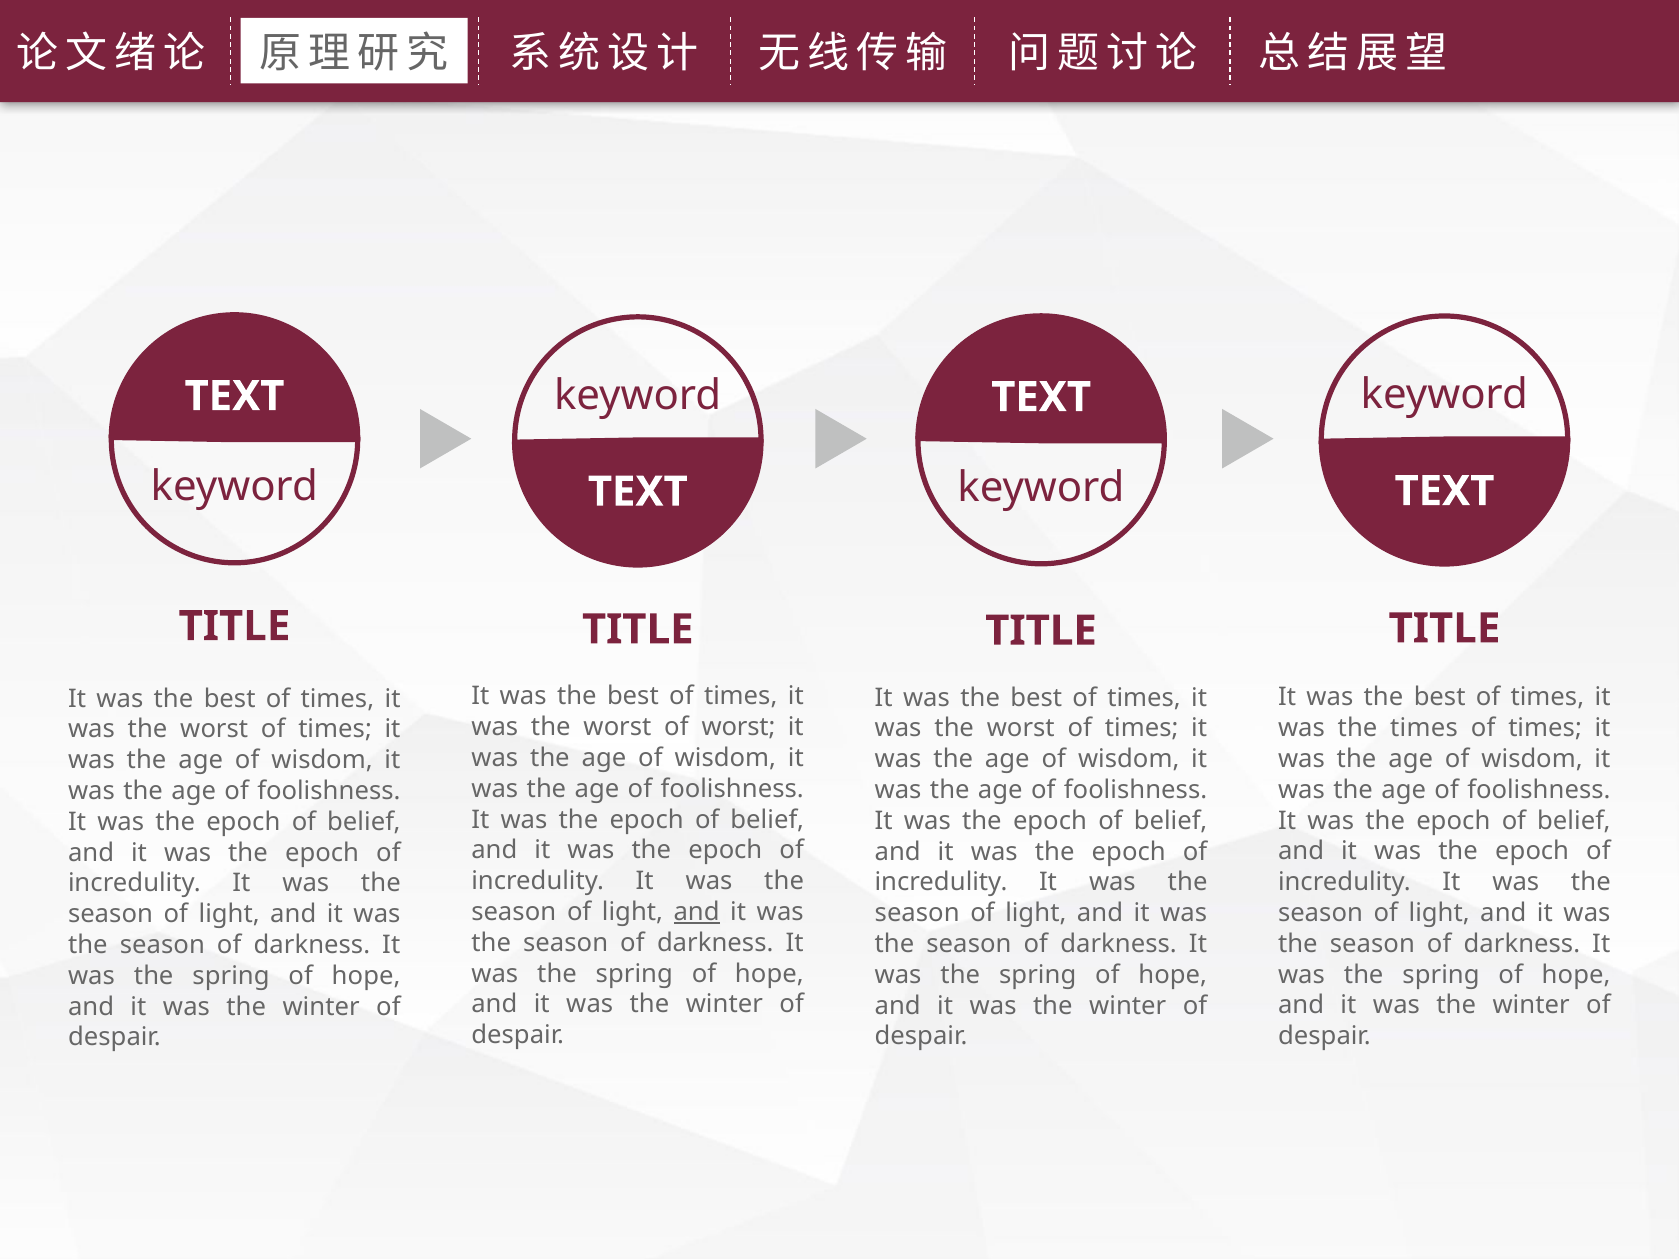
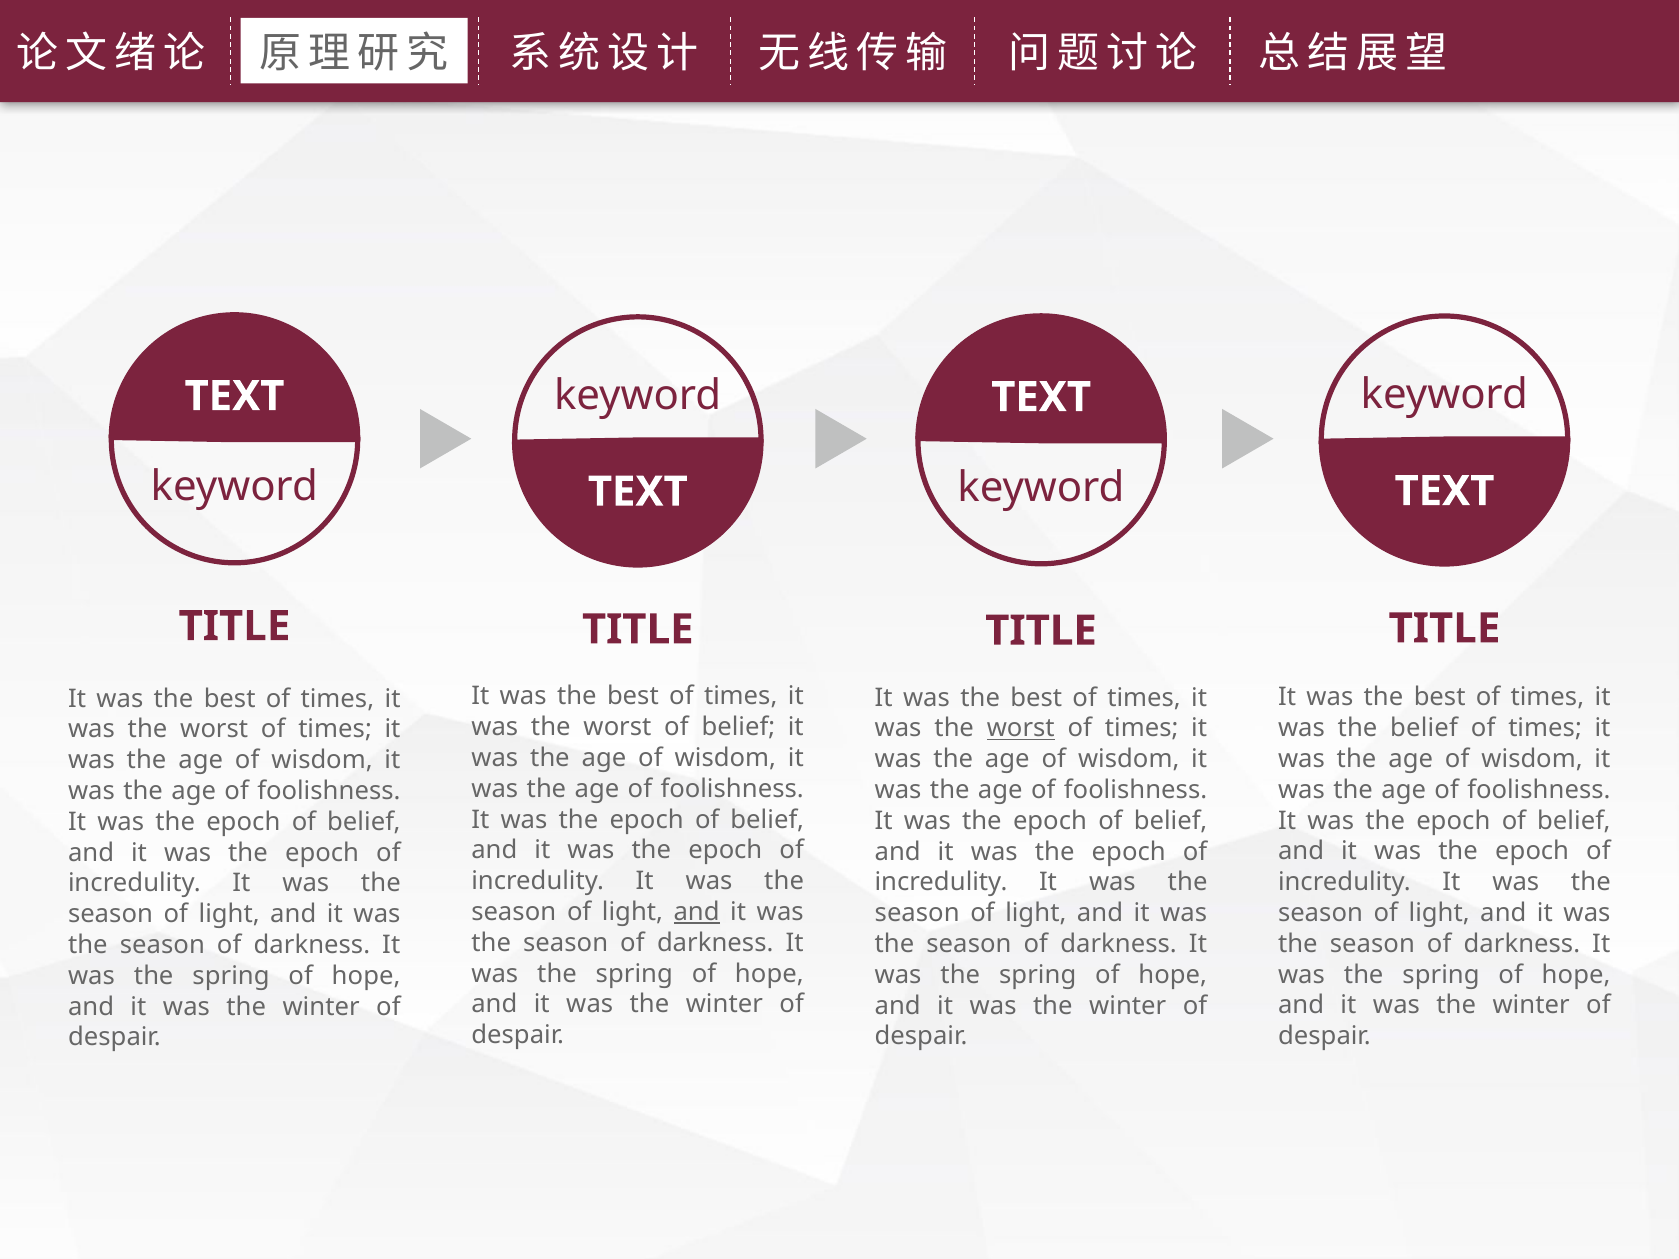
worst of worst: worst -> belief
worst at (1021, 729) underline: none -> present
the times: times -> belief
